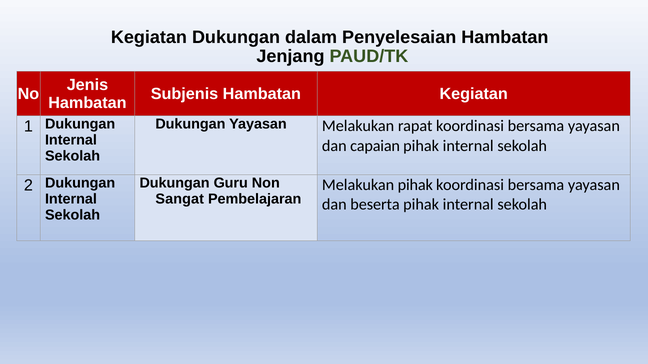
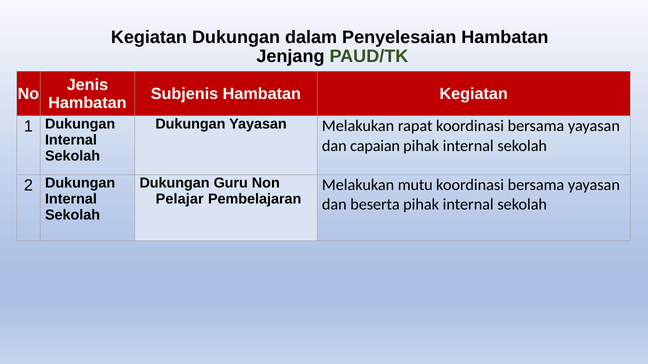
Melakukan pihak: pihak -> mutu
Sangat: Sangat -> Pelajar
